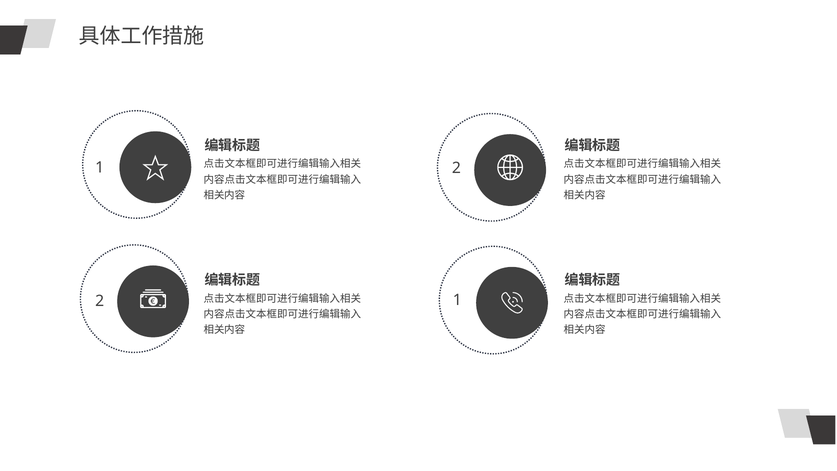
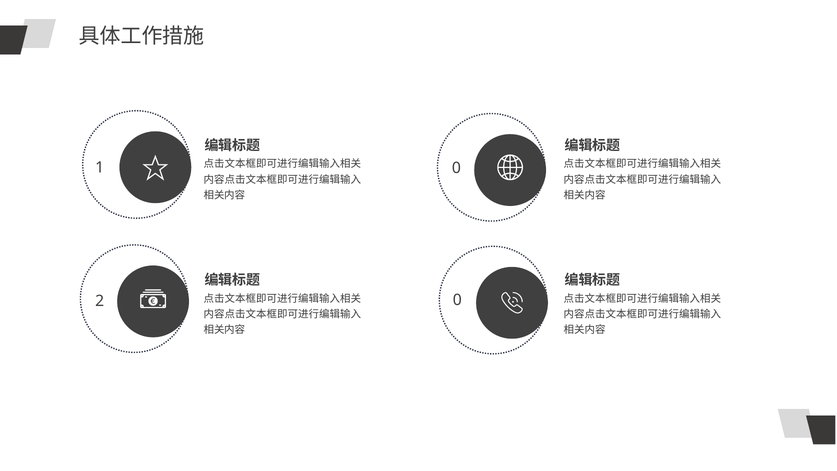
1 2: 2 -> 0
2 1: 1 -> 0
